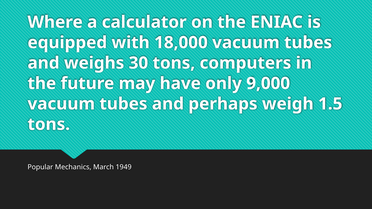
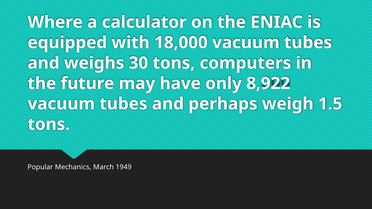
9,000: 9,000 -> 8,922
